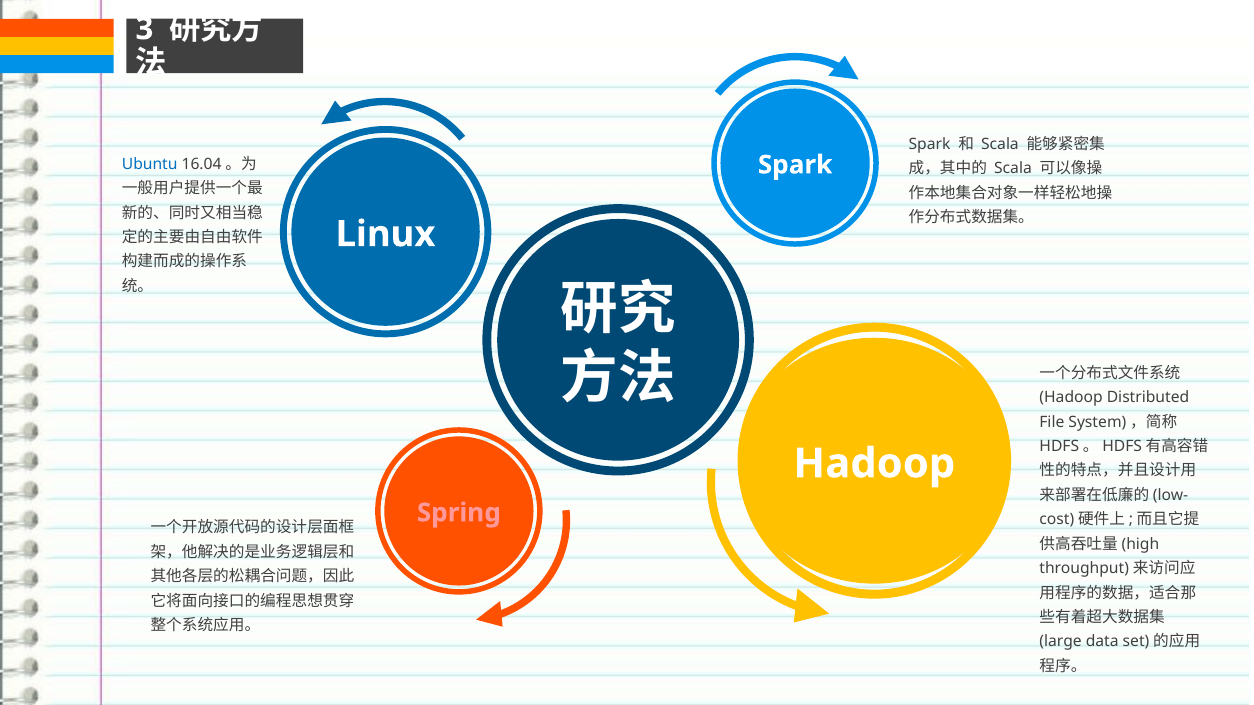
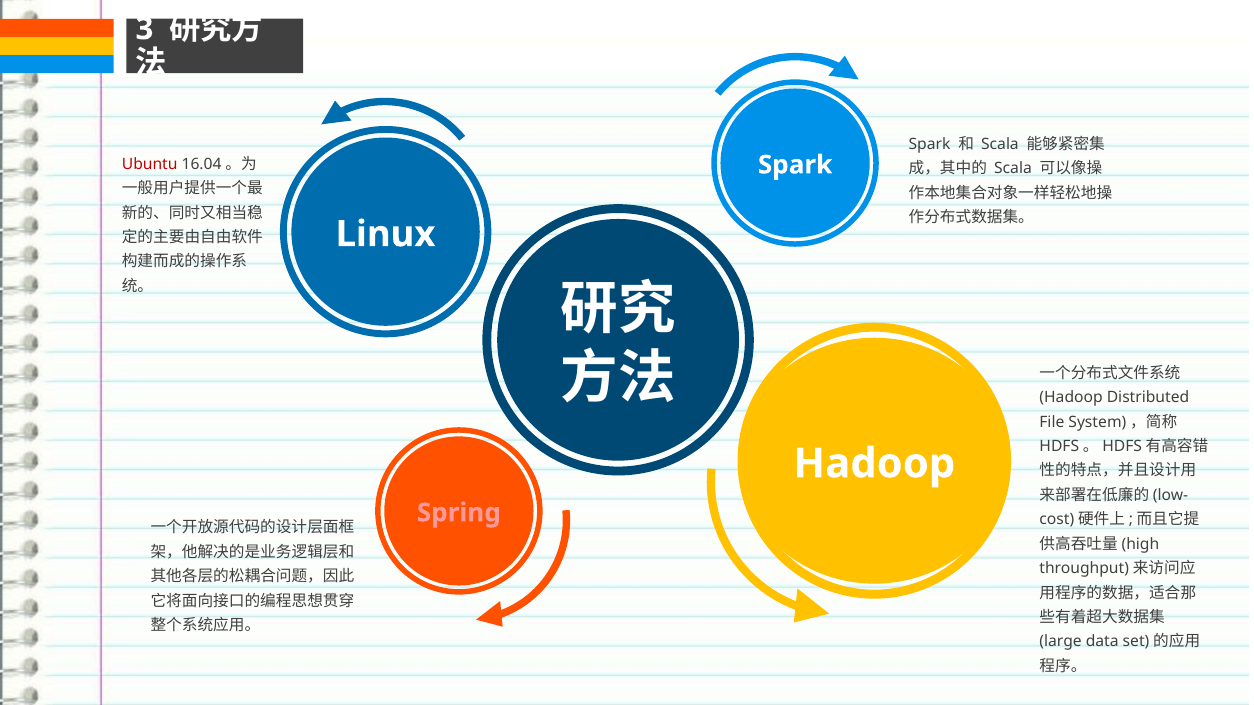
Ubuntu colour: blue -> red
